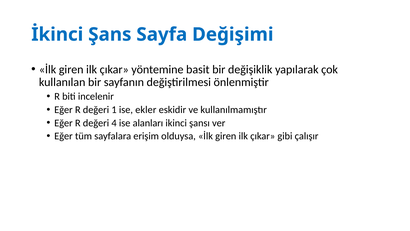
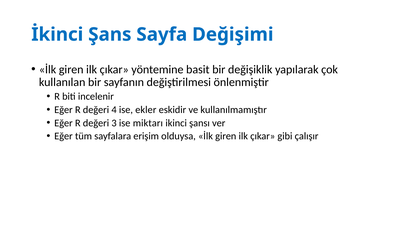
1: 1 -> 4
4: 4 -> 3
alanları: alanları -> miktarı
